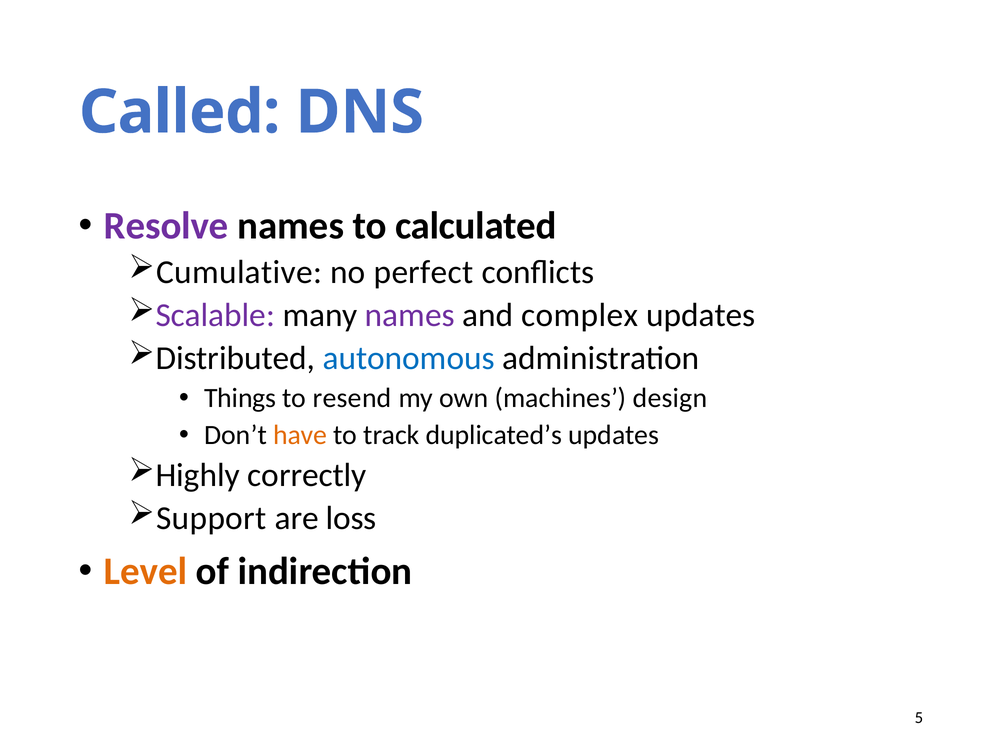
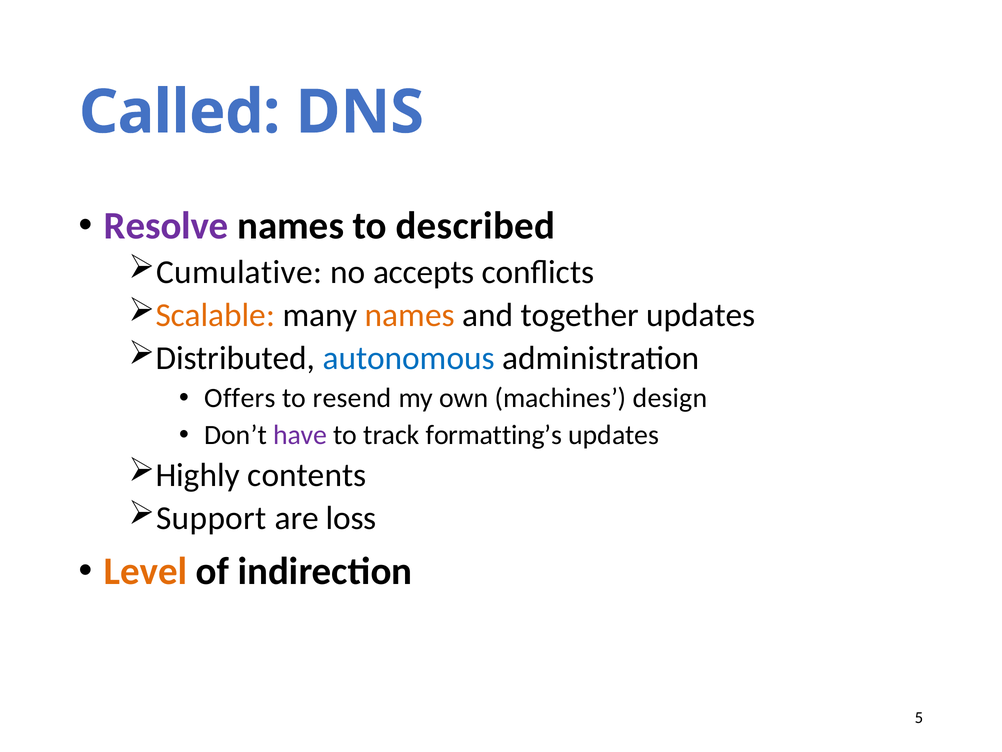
calculated: calculated -> described
perfect: perfect -> accepts
Scalable colour: purple -> orange
names at (410, 315) colour: purple -> orange
complex: complex -> together
Things: Things -> Offers
have colour: orange -> purple
duplicated’s: duplicated’s -> formatting’s
correctly: correctly -> contents
